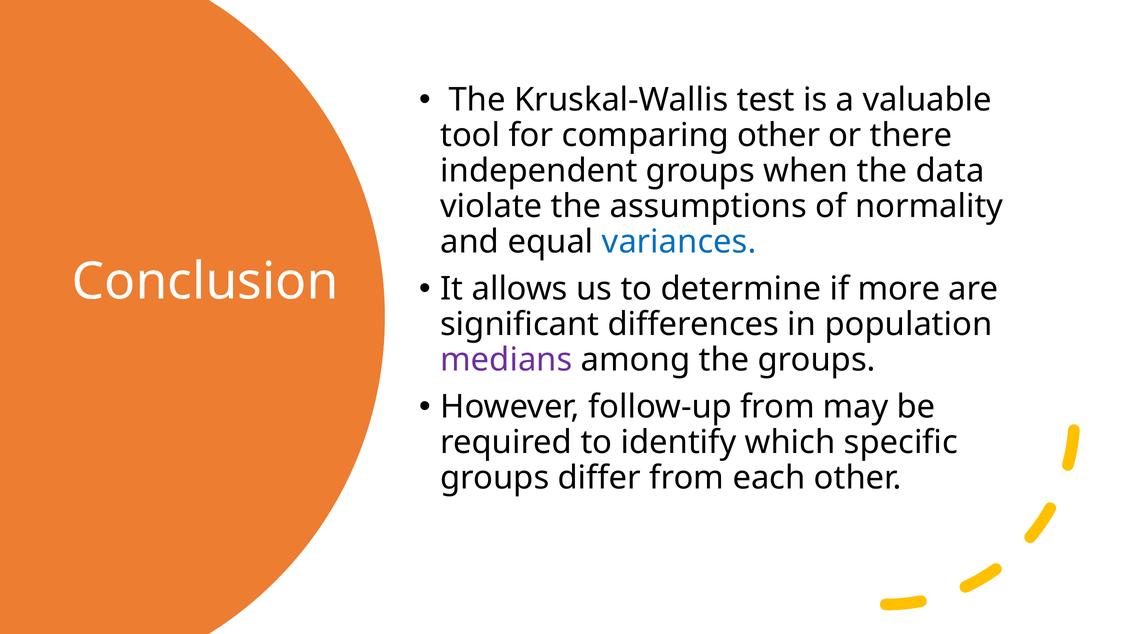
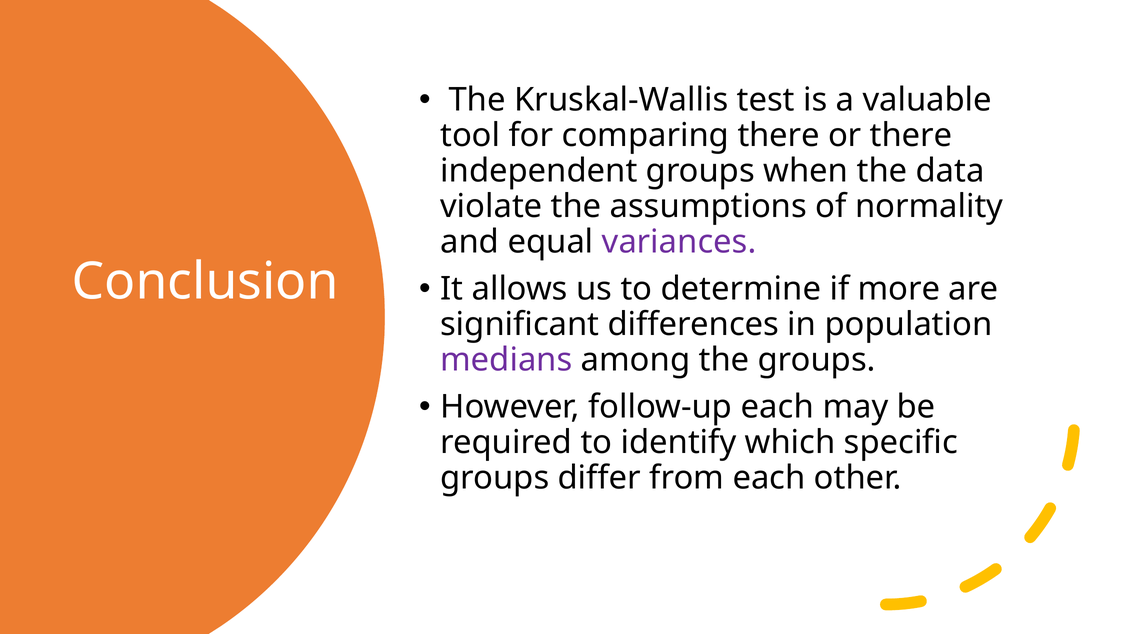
comparing other: other -> there
variances colour: blue -> purple
follow-up from: from -> each
